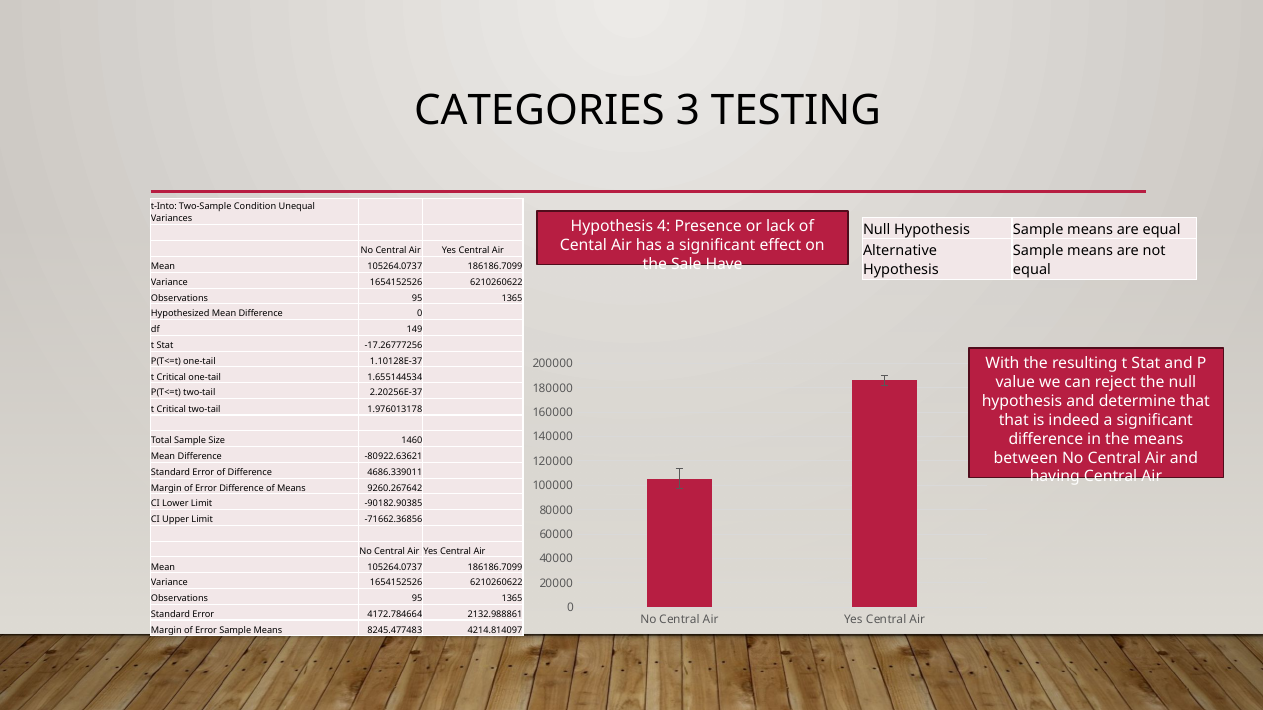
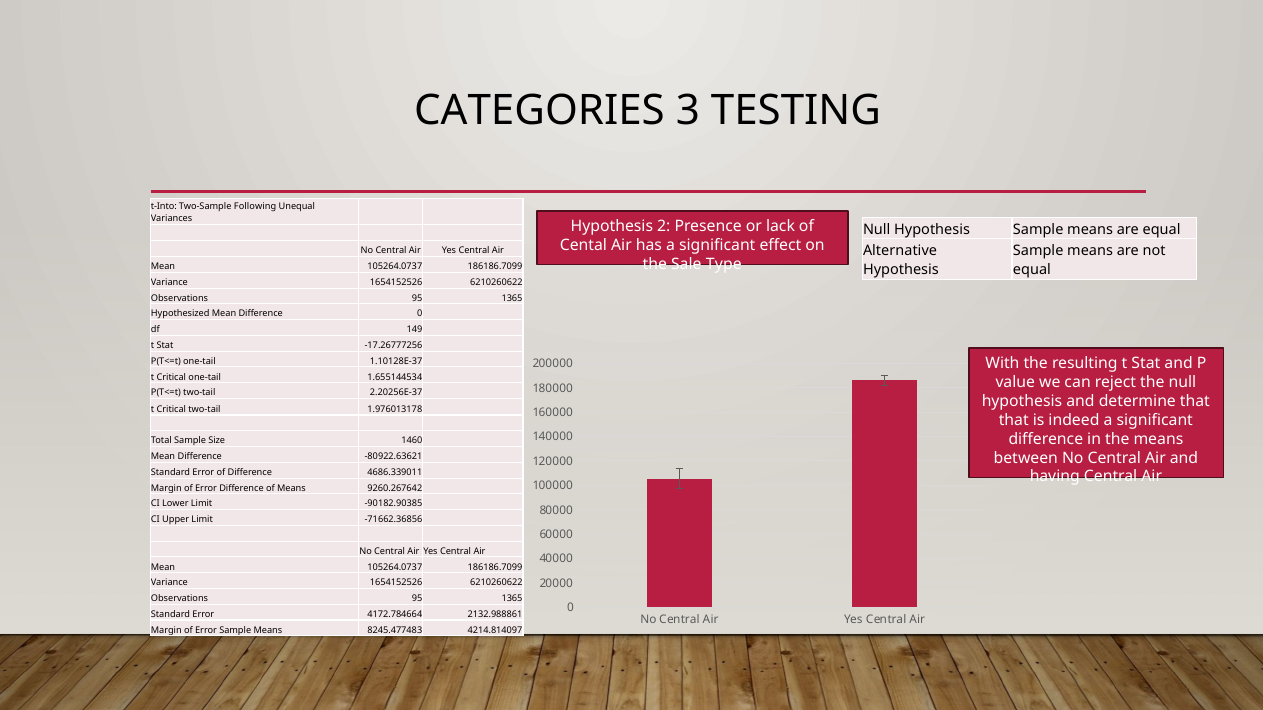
Condition: Condition -> Following
4: 4 -> 2
Have: Have -> Type
